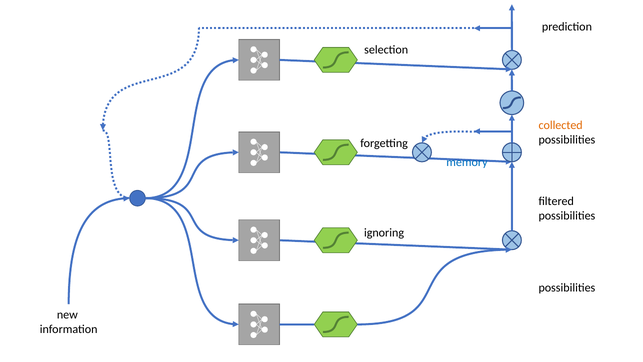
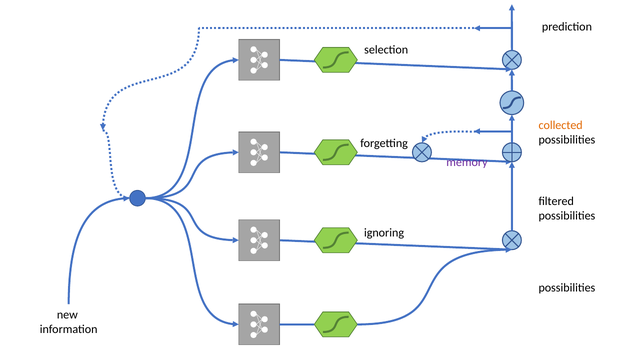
memory colour: blue -> purple
